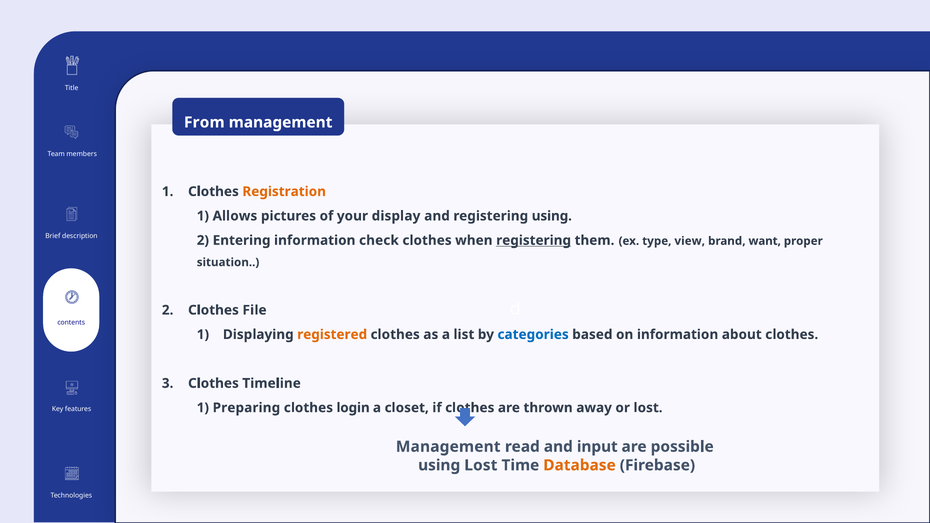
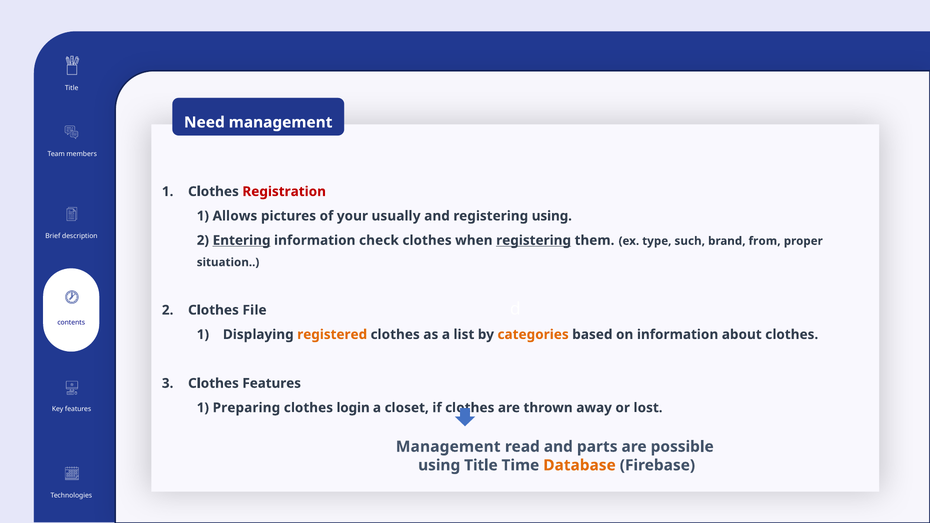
From: From -> Need
Registration colour: orange -> red
display: display -> usually
Entering underline: none -> present
view: view -> such
want: want -> from
categories colour: blue -> orange
Clothes Timeline: Timeline -> Features
input: input -> parts
using Lost: Lost -> Title
